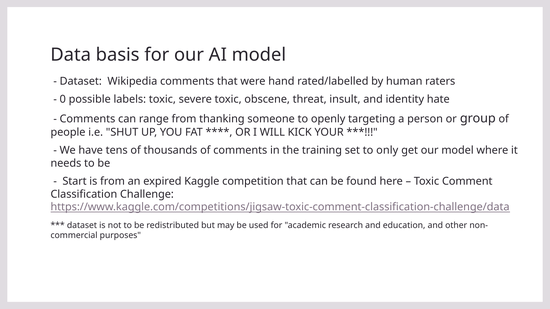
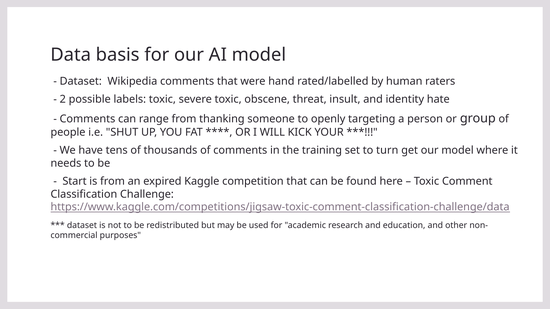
0: 0 -> 2
only: only -> turn
